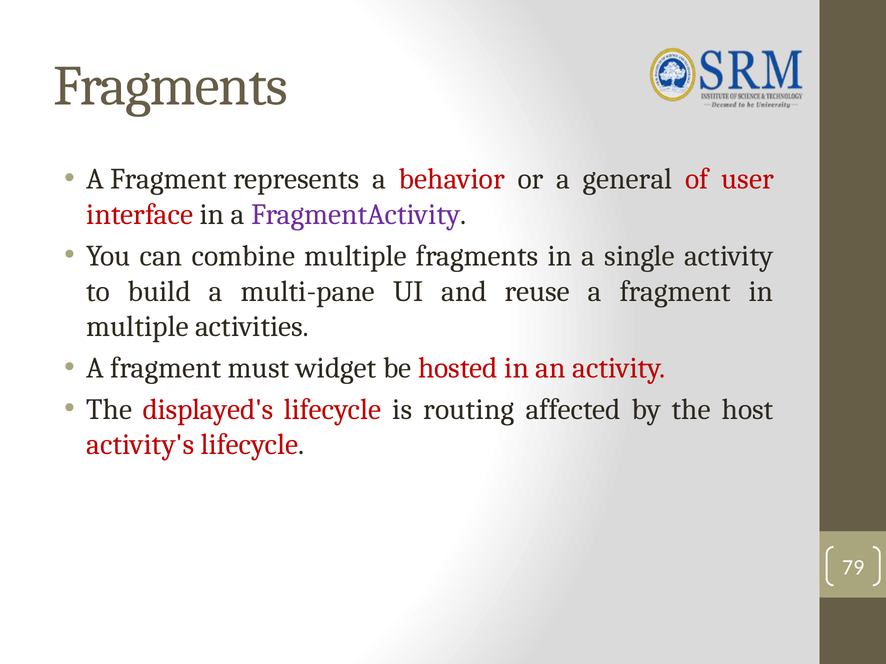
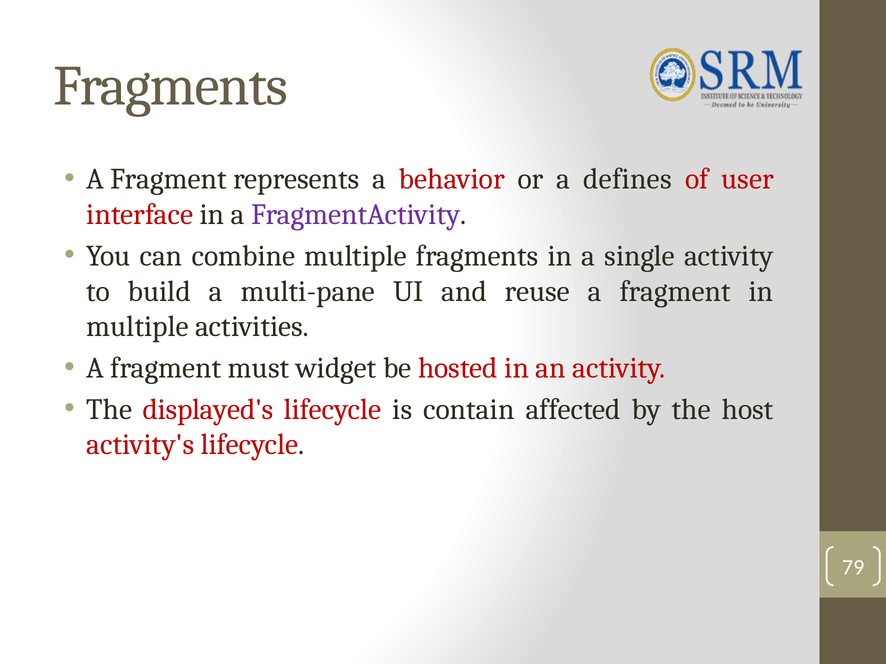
general: general -> defines
routing: routing -> contain
